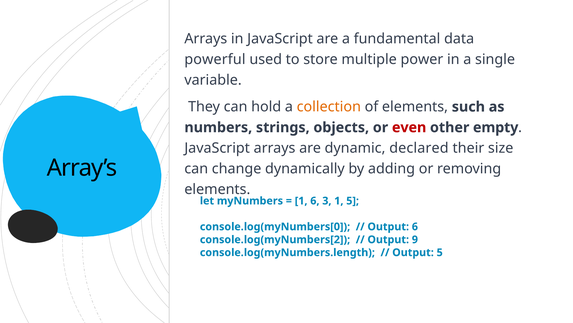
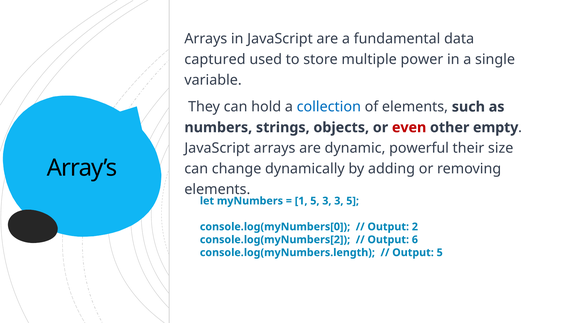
powerful: powerful -> captured
collection colour: orange -> blue
declared: declared -> powerful
1 6: 6 -> 5
3 1: 1 -> 3
Output 6: 6 -> 2
9: 9 -> 6
